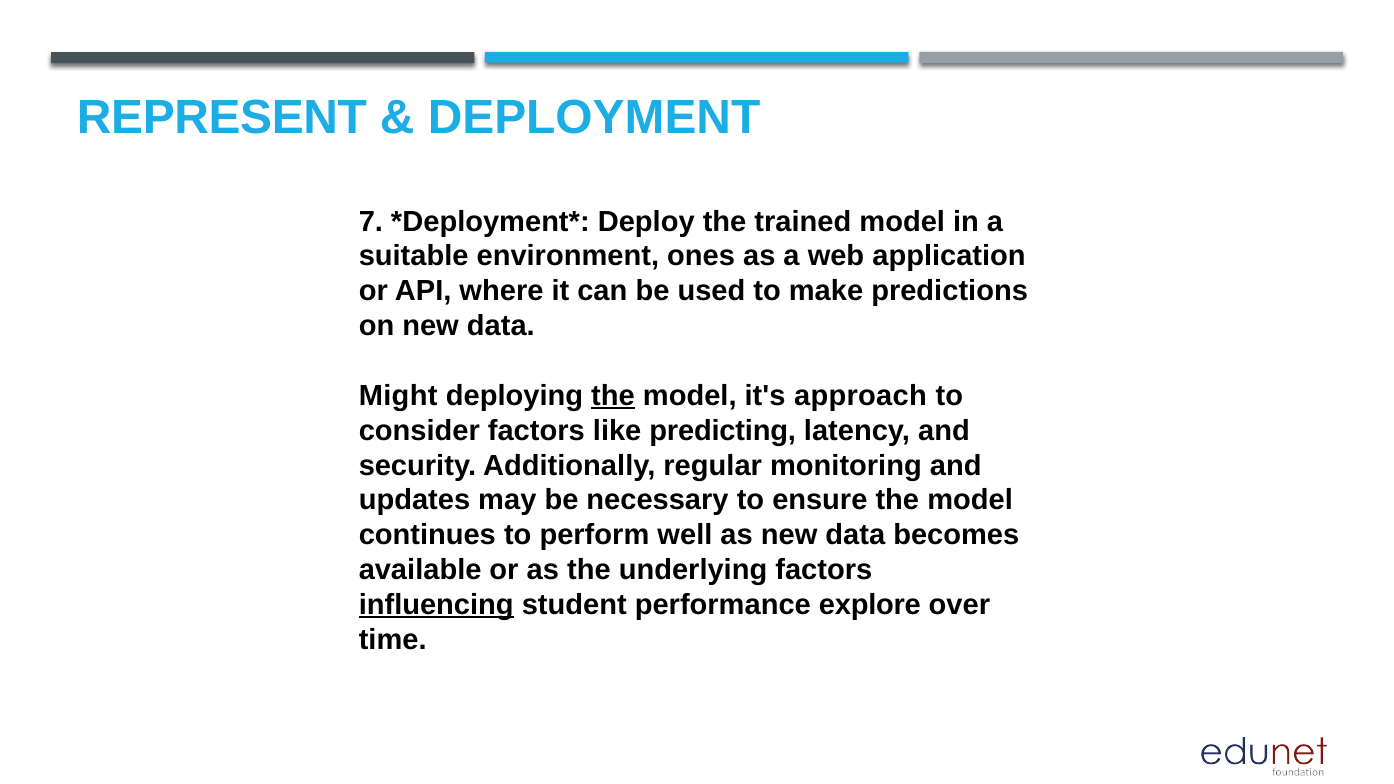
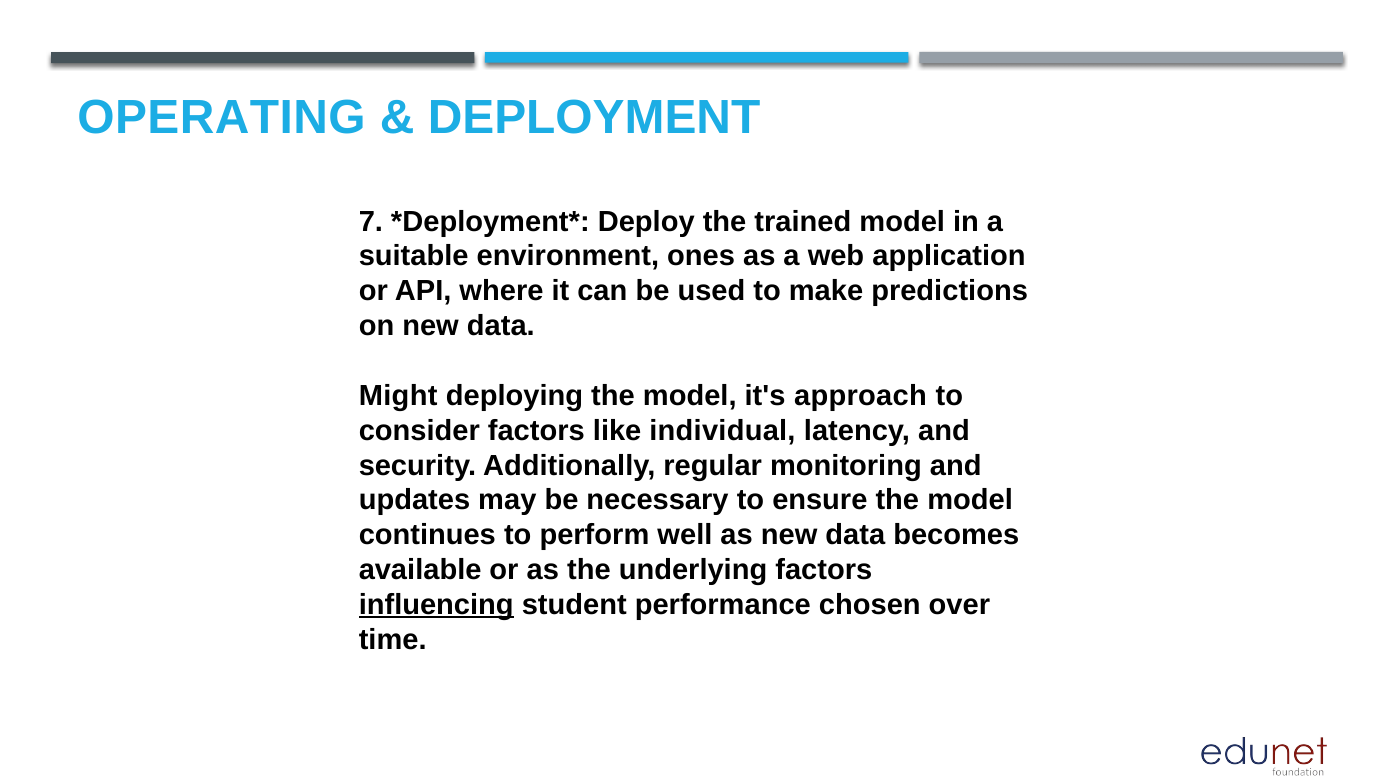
REPRESENT: REPRESENT -> OPERATING
the at (613, 396) underline: present -> none
predicting: predicting -> individual
explore: explore -> chosen
